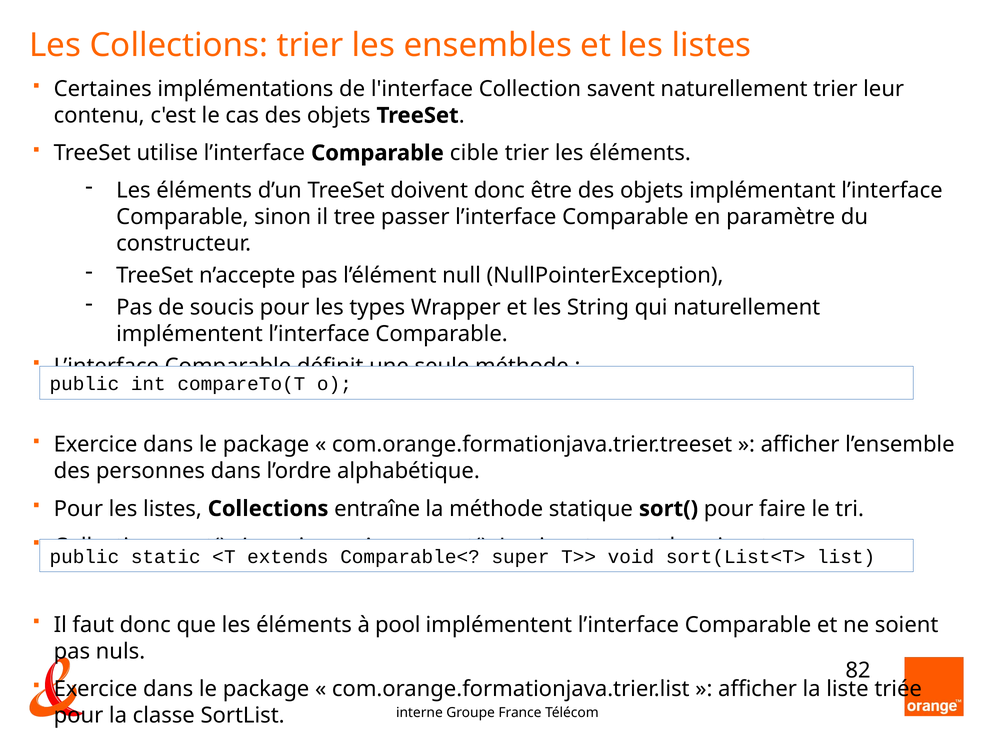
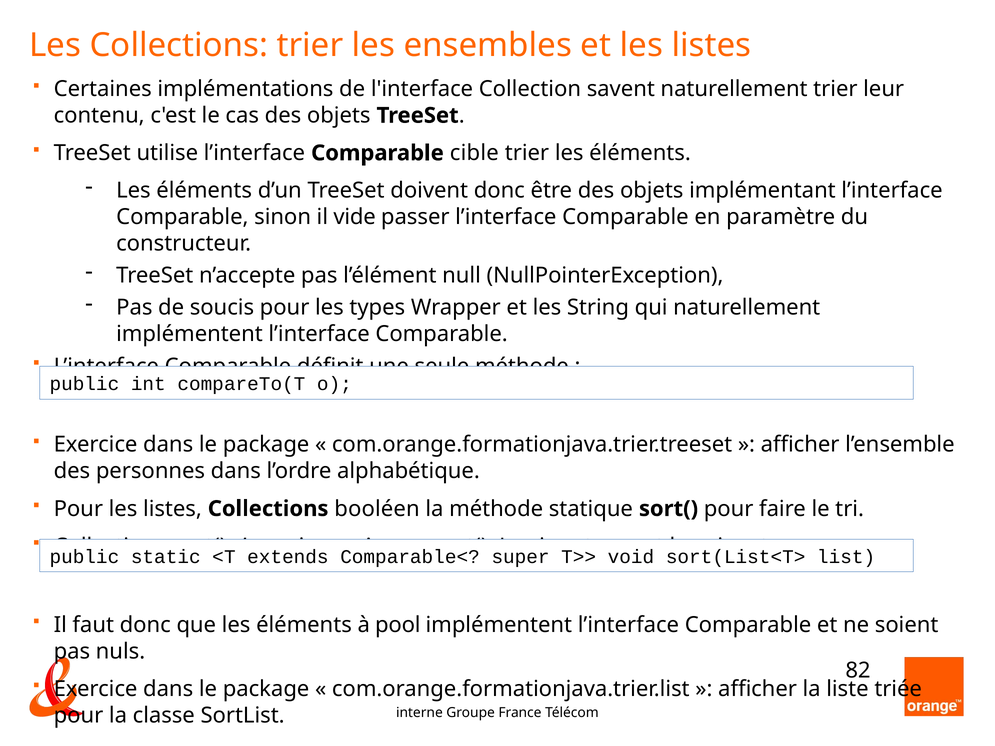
tree: tree -> vide
entraîne: entraîne -> booléen
